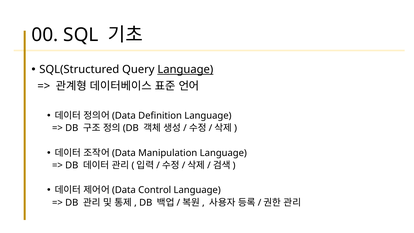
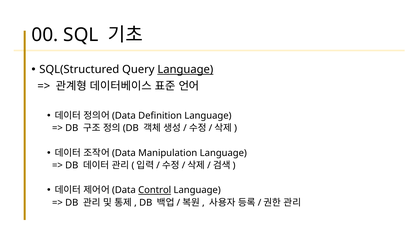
Control underline: none -> present
